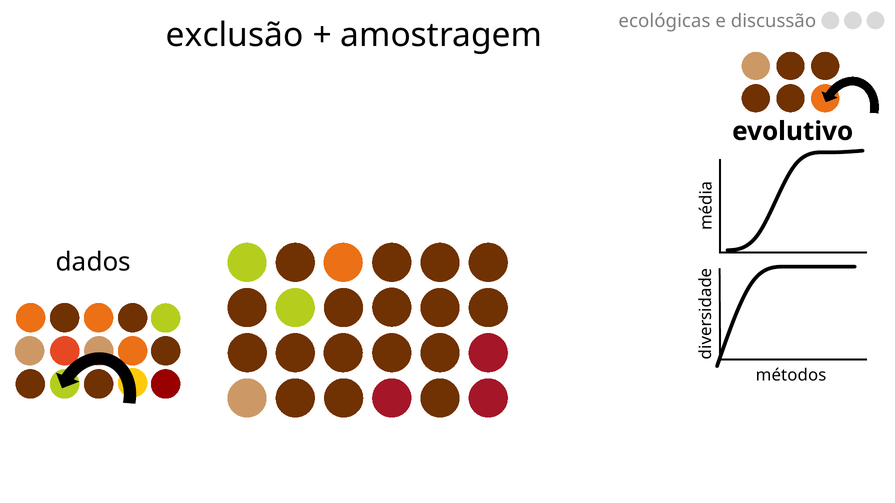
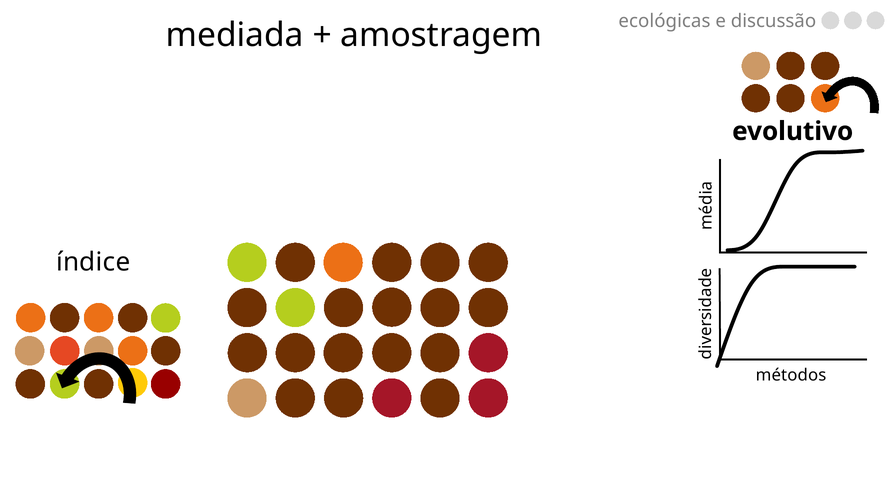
exclusão: exclusão -> mediada
dados: dados -> índice
